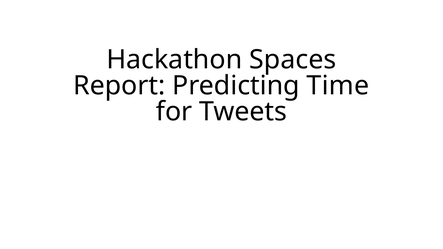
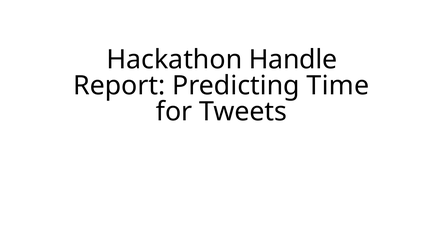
Spaces: Spaces -> Handle
